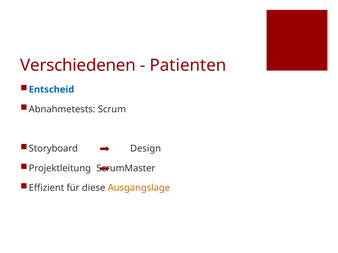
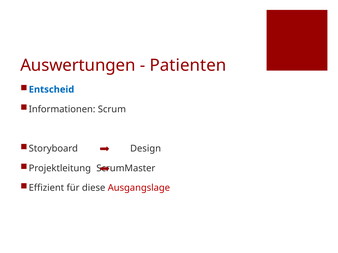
Verschiedenen: Verschiedenen -> Auswertungen
Abnahmetests: Abnahmetests -> Informationen
Ausgangslage colour: orange -> red
